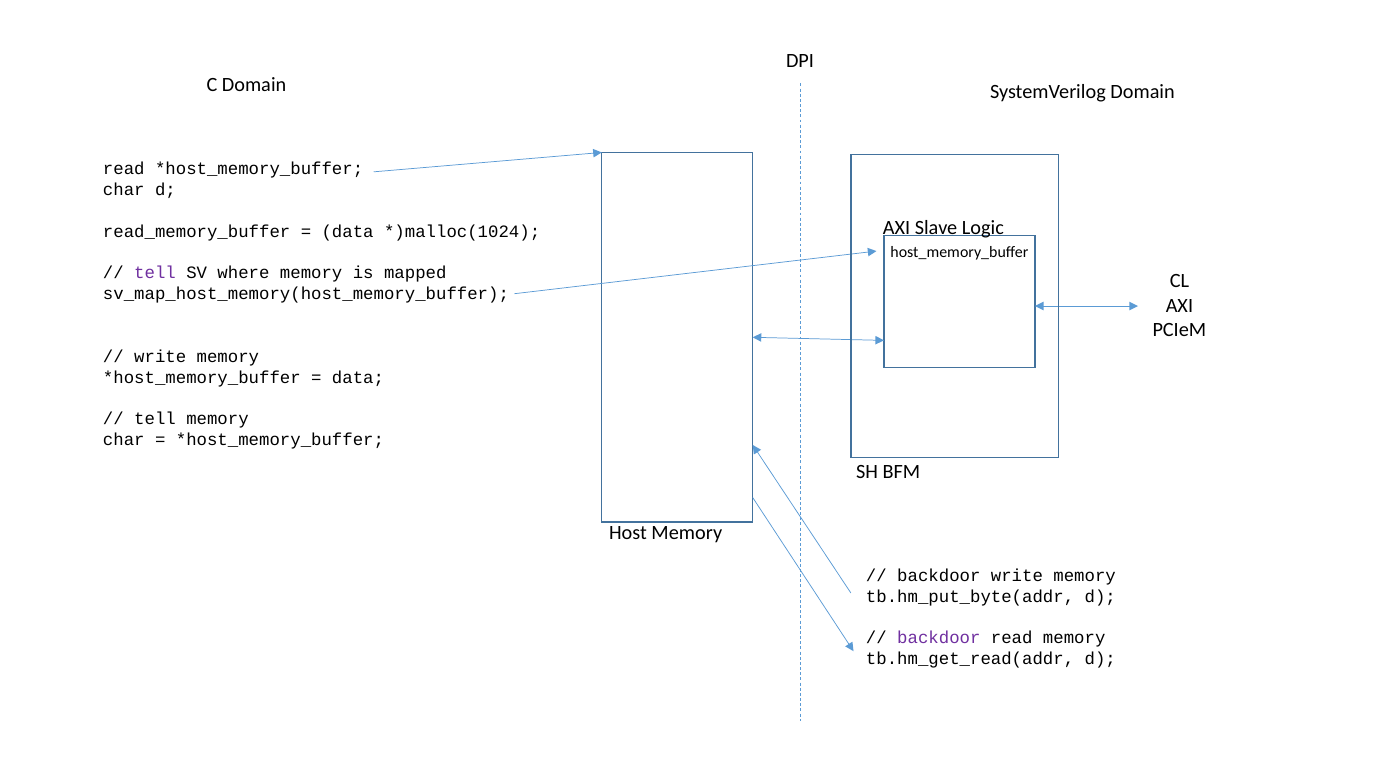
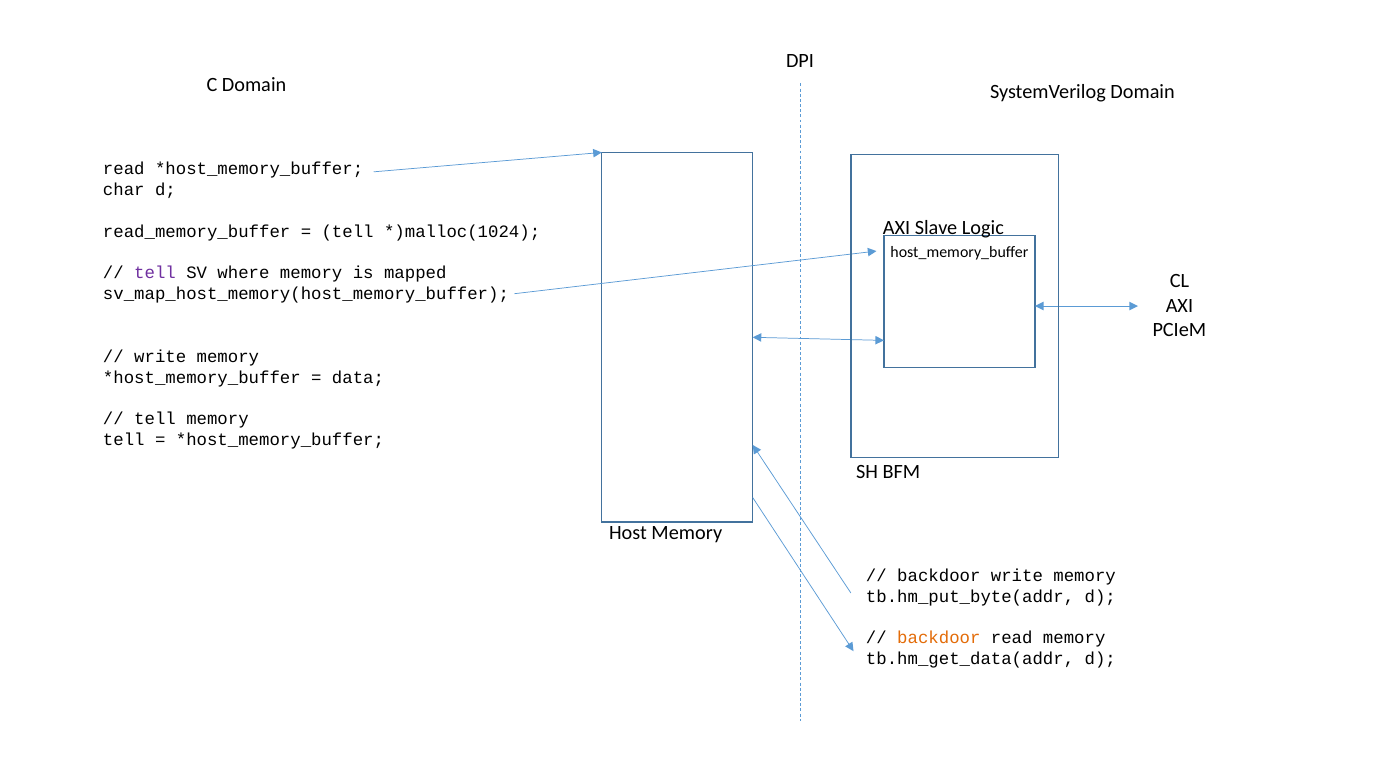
data at (348, 232): data -> tell
char at (124, 440): char -> tell
backdoor at (939, 639) colour: purple -> orange
tb.hm_get_read(addr: tb.hm_get_read(addr -> tb.hm_get_data(addr
